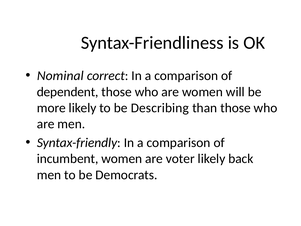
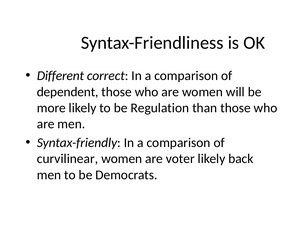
Nominal: Nominal -> Different
Describing: Describing -> Regulation
incumbent: incumbent -> curvilinear
